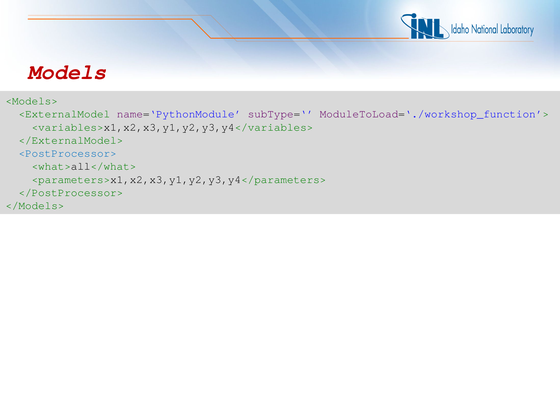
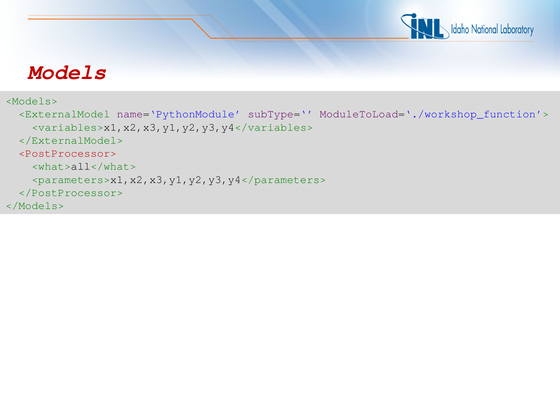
<PostProcessor> colour: blue -> red
